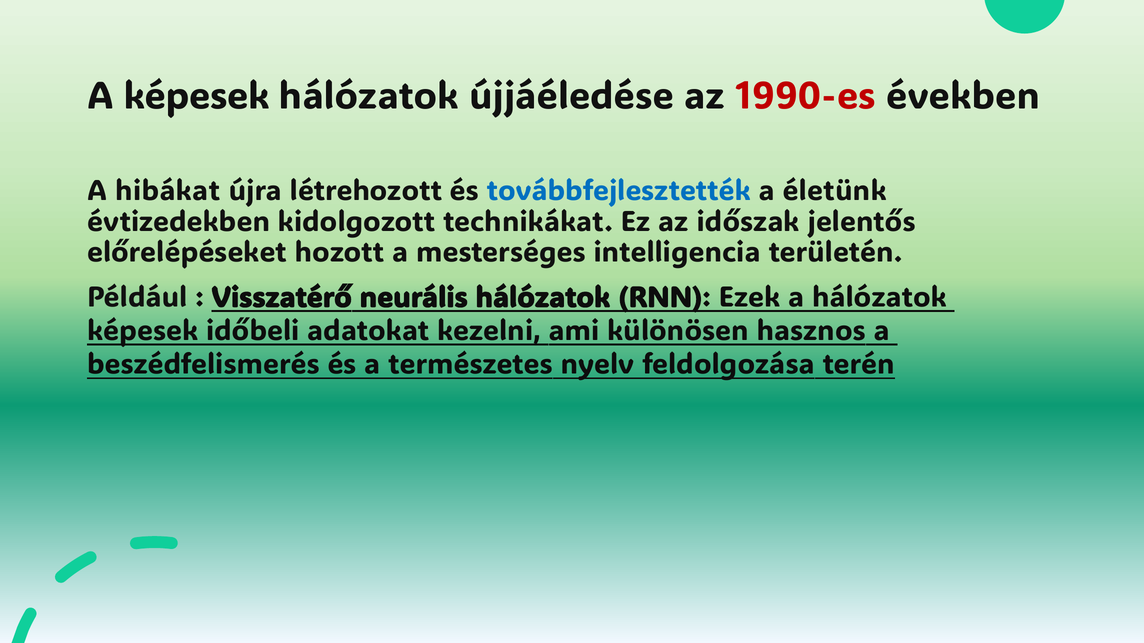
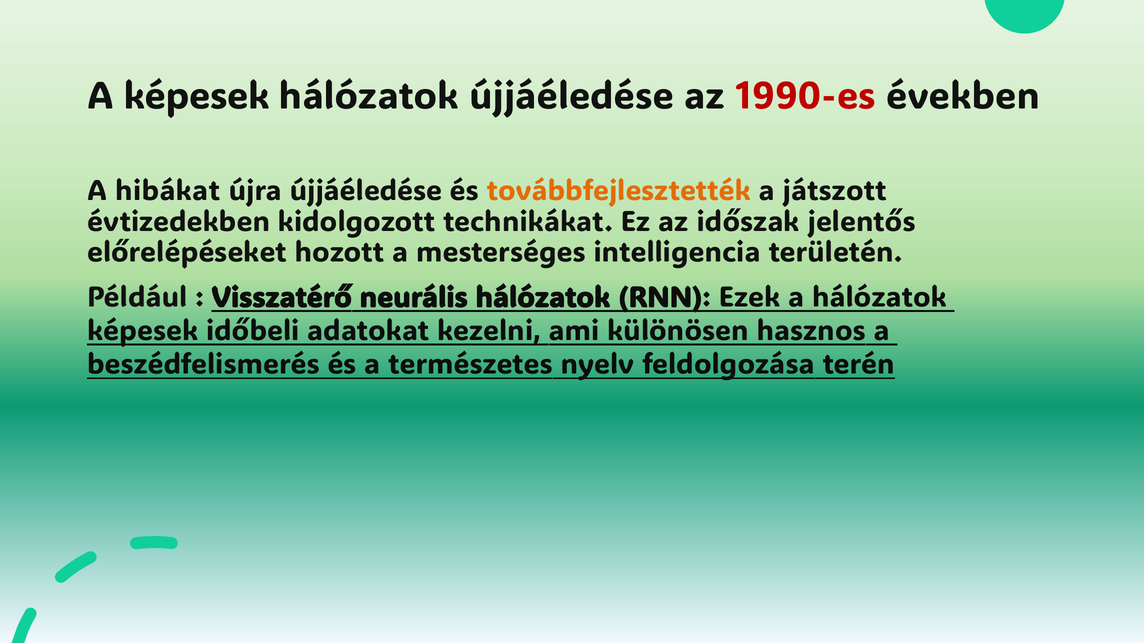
újra létrehozott: létrehozott -> újjáéledése
továbbfejlesztették colour: blue -> orange
életünk: életünk -> játszott
